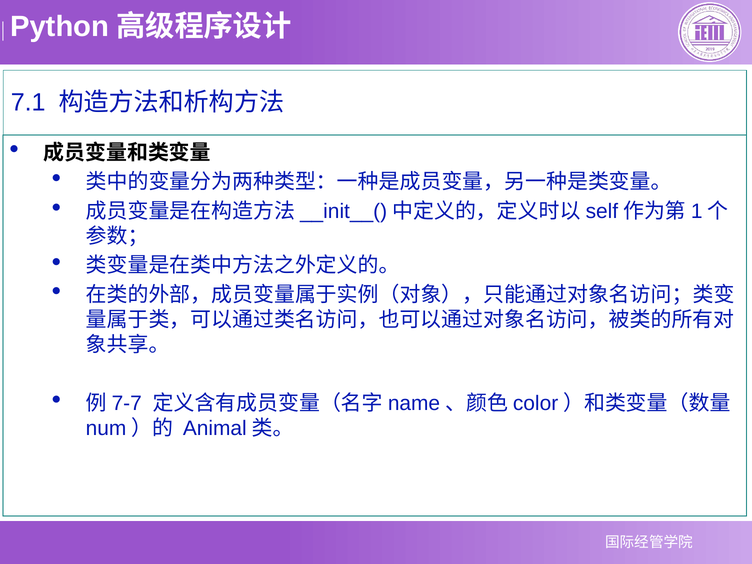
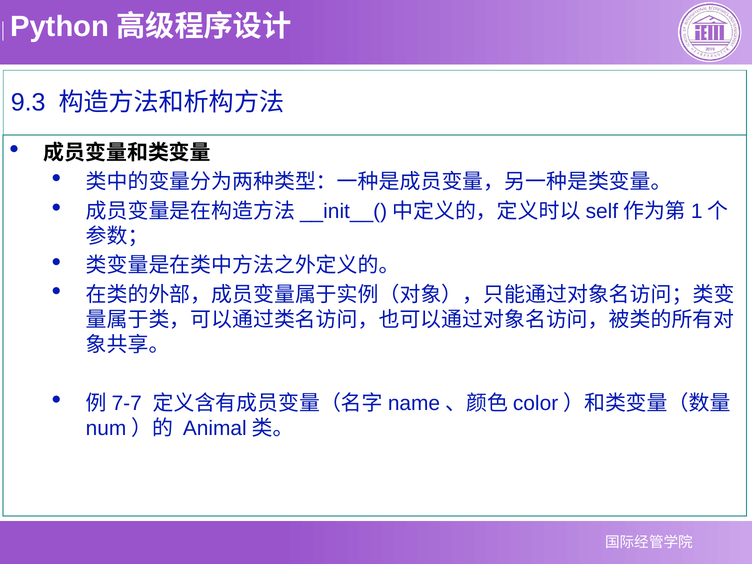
7.1: 7.1 -> 9.3
